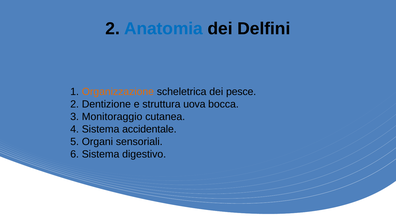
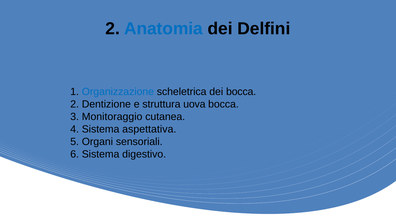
Organizzazione colour: orange -> blue
dei pesce: pesce -> bocca
accidentale: accidentale -> aspettativa
